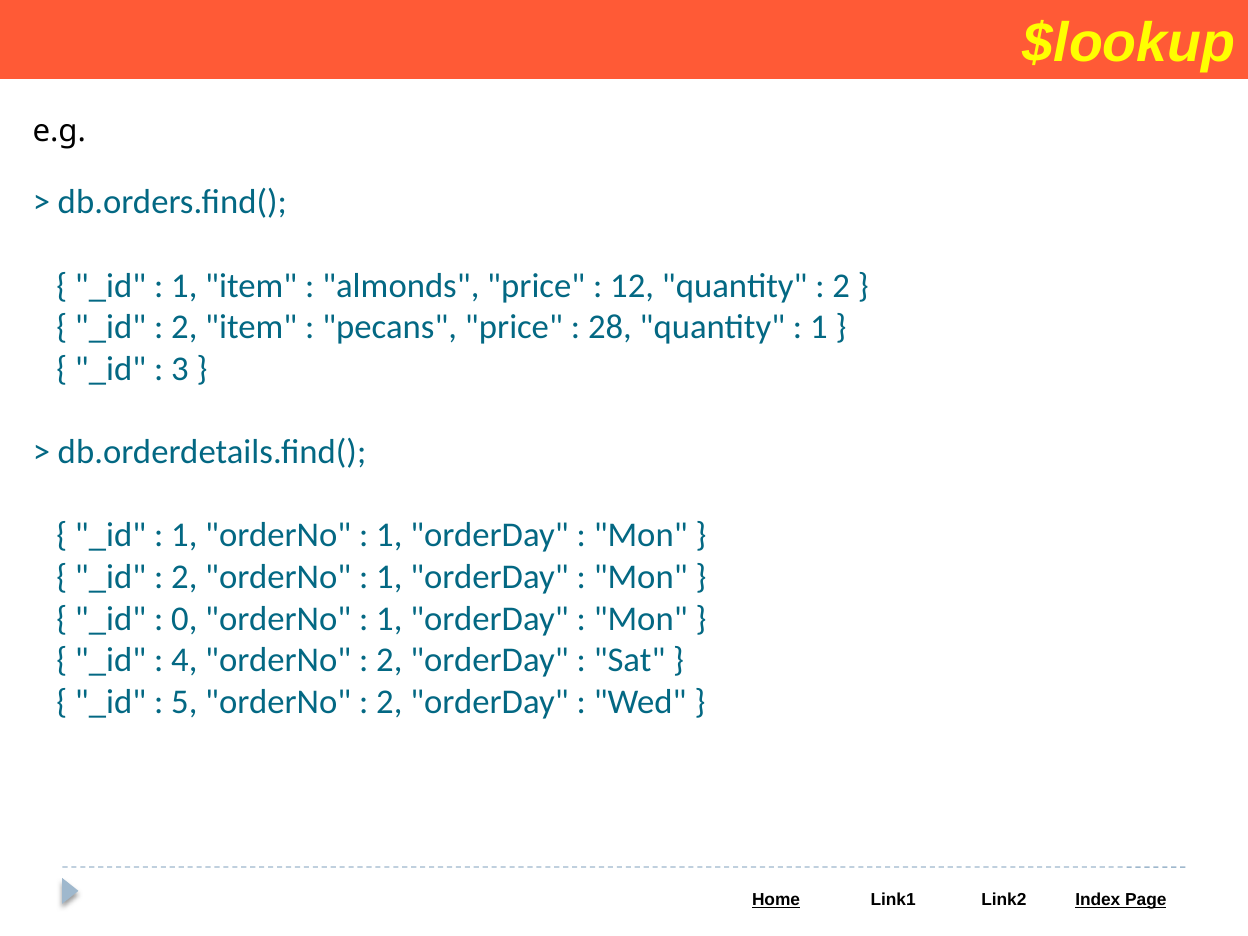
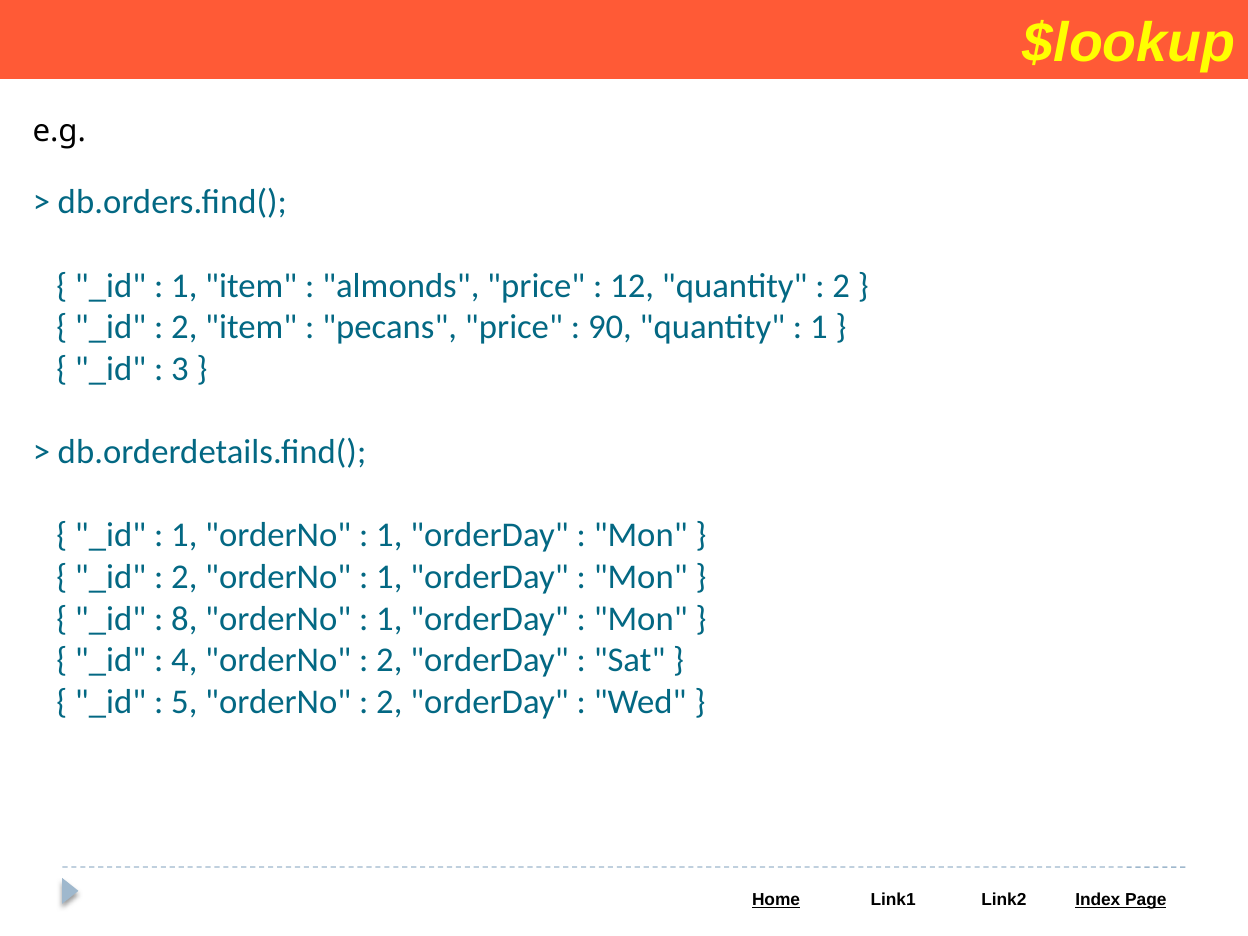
28: 28 -> 90
0: 0 -> 8
